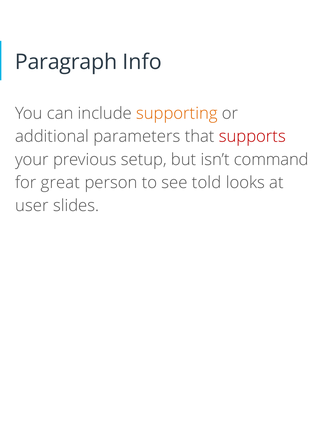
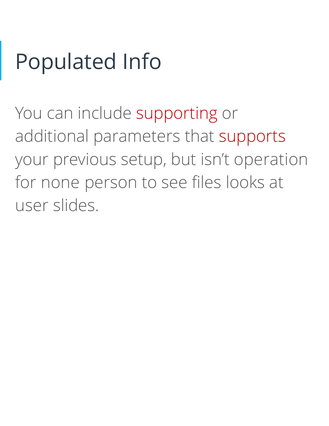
Paragraph: Paragraph -> Populated
supporting colour: orange -> red
command: command -> operation
great: great -> none
told: told -> files
